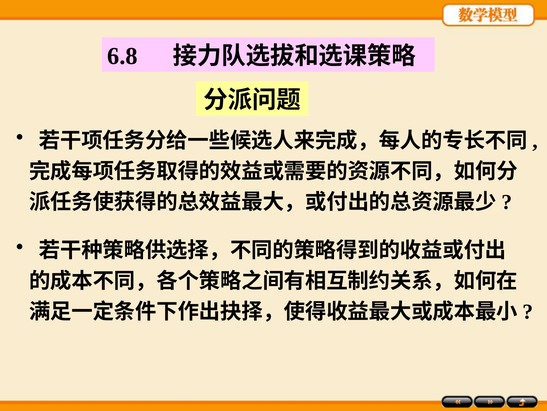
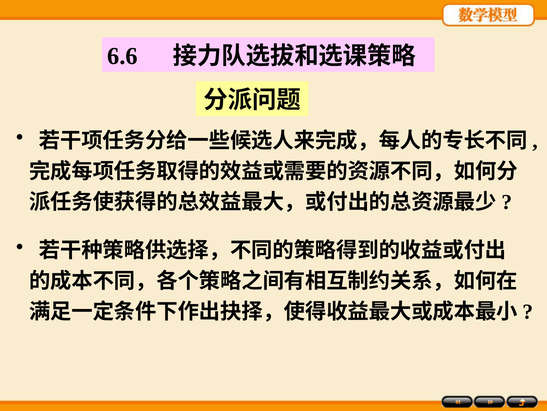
6.8: 6.8 -> 6.6
